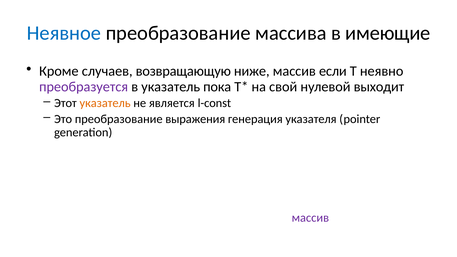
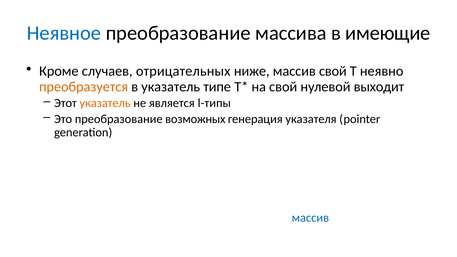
возвращающую: возвращающую -> отрицательных
массив если: если -> свой
преобразуется colour: purple -> orange
пока: пока -> типе
l-const: l-const -> l-типы
выражения: выражения -> возможных
массив at (310, 218) colour: purple -> blue
